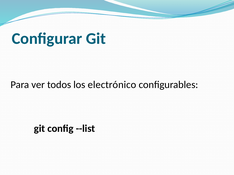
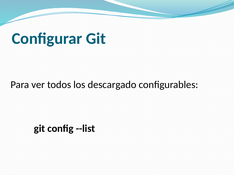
electrónico: electrónico -> descargado
